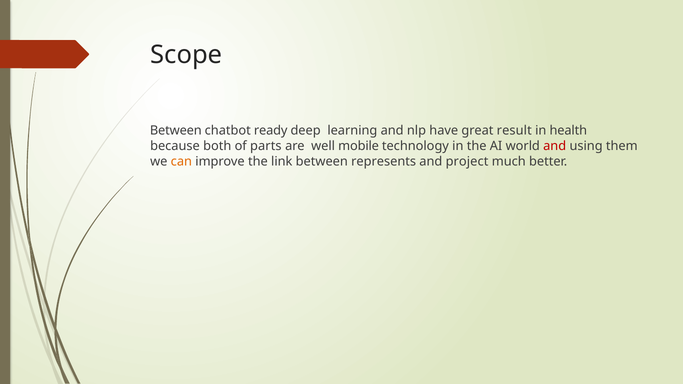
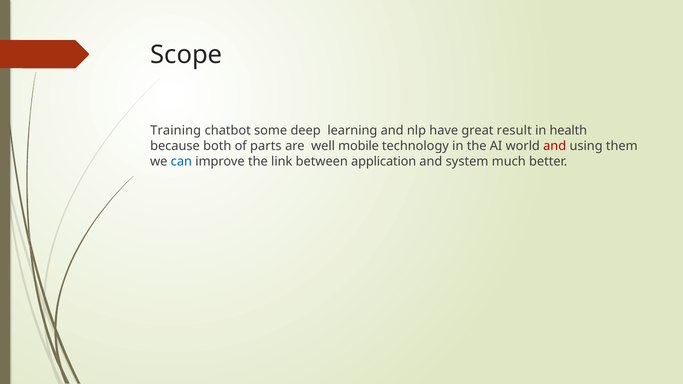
Between at (176, 131): Between -> Training
ready: ready -> some
can colour: orange -> blue
represents: represents -> application
project: project -> system
